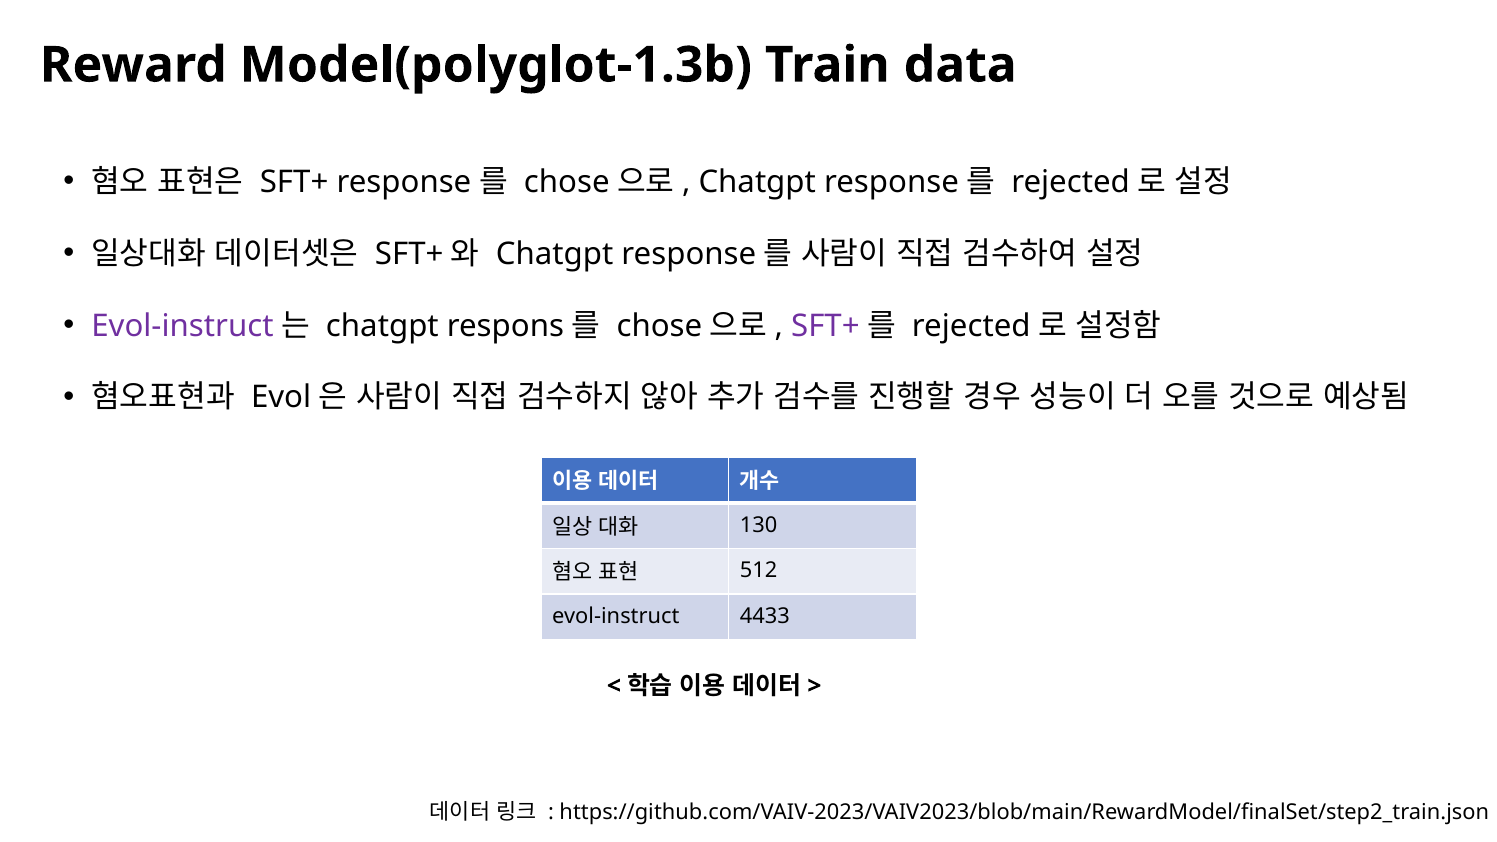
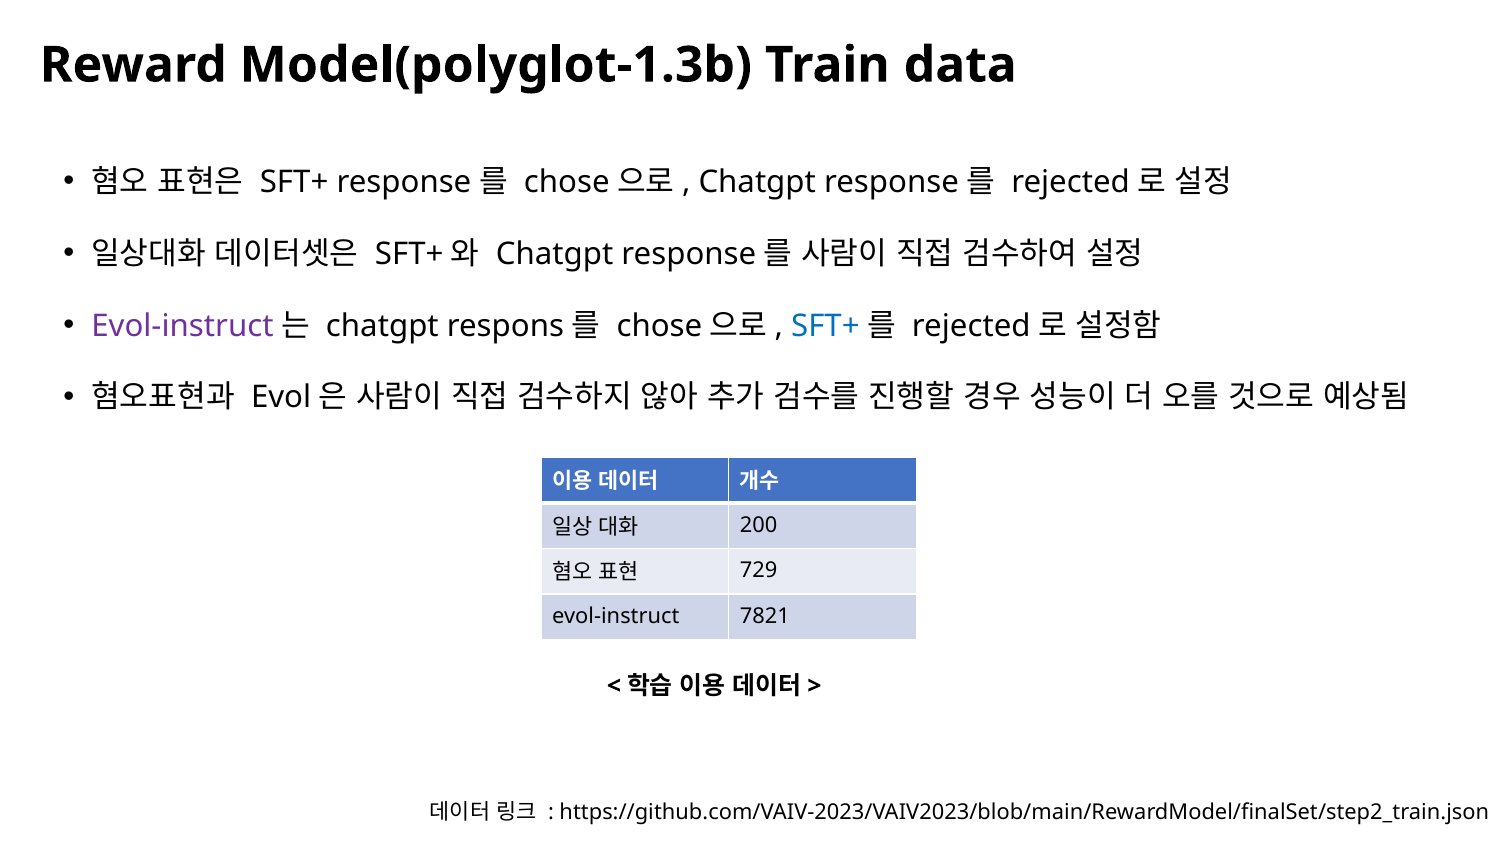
SFT+ at (825, 326) colour: purple -> blue
130: 130 -> 200
512: 512 -> 729
4433: 4433 -> 7821
